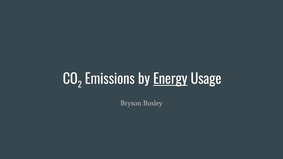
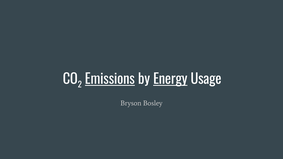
Emissions underline: none -> present
